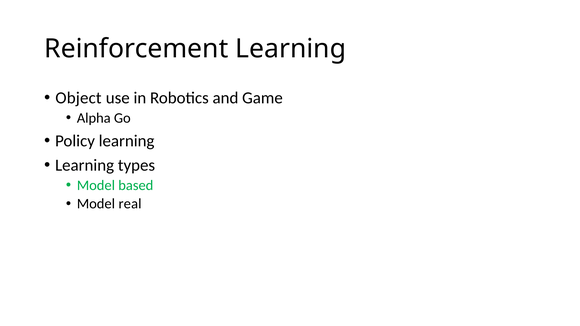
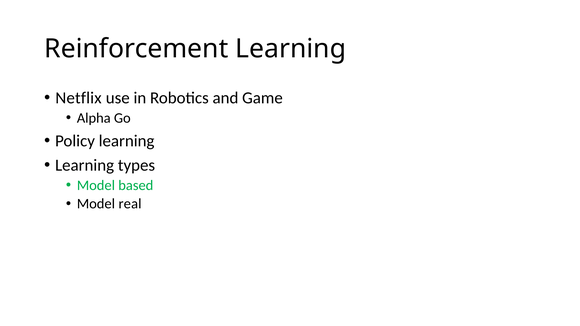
Object: Object -> Netflix
